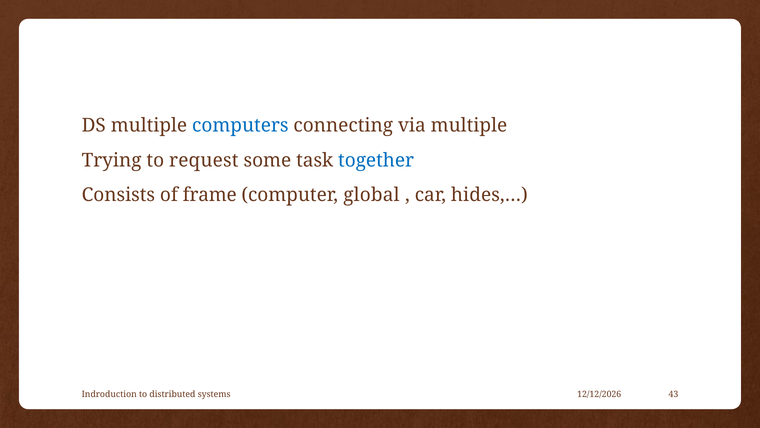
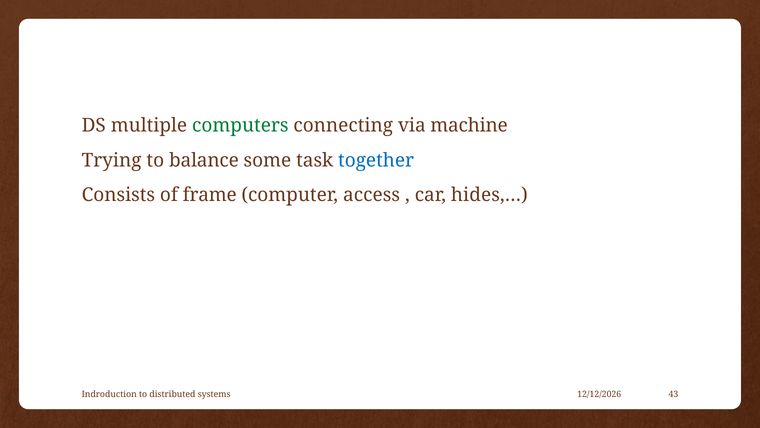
computers colour: blue -> green
via multiple: multiple -> machine
request: request -> balance
global: global -> access
